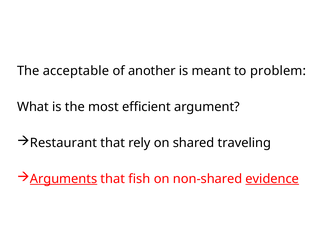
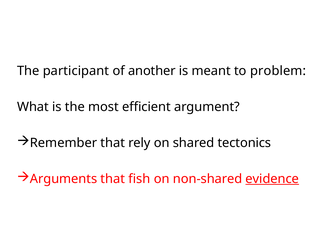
acceptable: acceptable -> participant
Restaurant: Restaurant -> Remember
traveling: traveling -> tectonics
Arguments underline: present -> none
